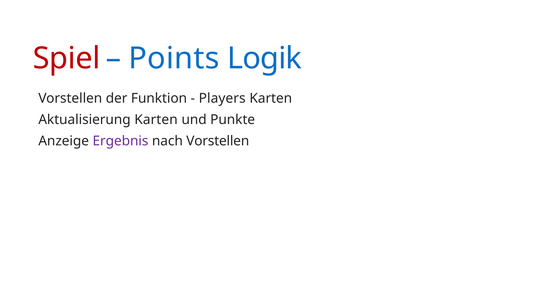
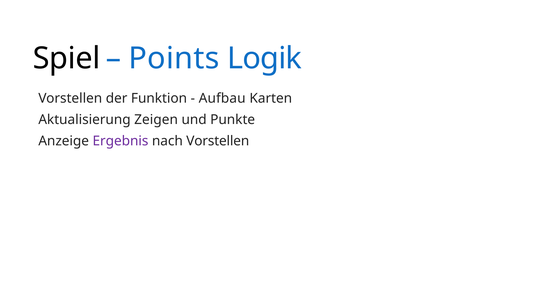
Spiel colour: red -> black
Players: Players -> Aufbau
Aktualisierung Karten: Karten -> Zeigen
